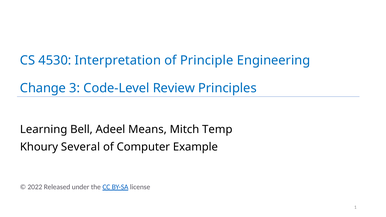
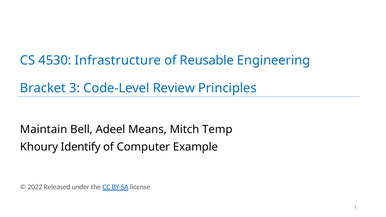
Interpretation: Interpretation -> Infrastructure
Principle: Principle -> Reusable
Change: Change -> Bracket
Learning: Learning -> Maintain
Several: Several -> Identify
